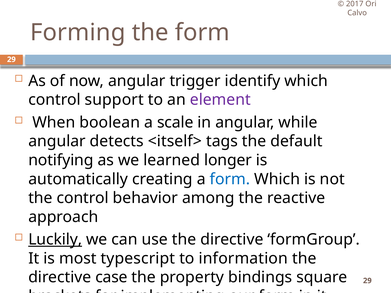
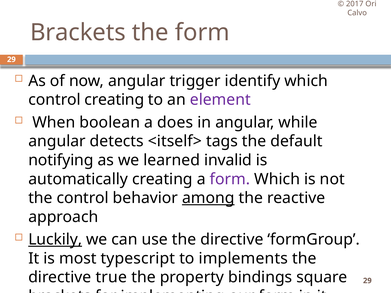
Forming at (78, 33): Forming -> Brackets
control support: support -> creating
scale: scale -> does
longer: longer -> invalid
form at (230, 179) colour: blue -> purple
among underline: none -> present
information: information -> implements
case: case -> true
